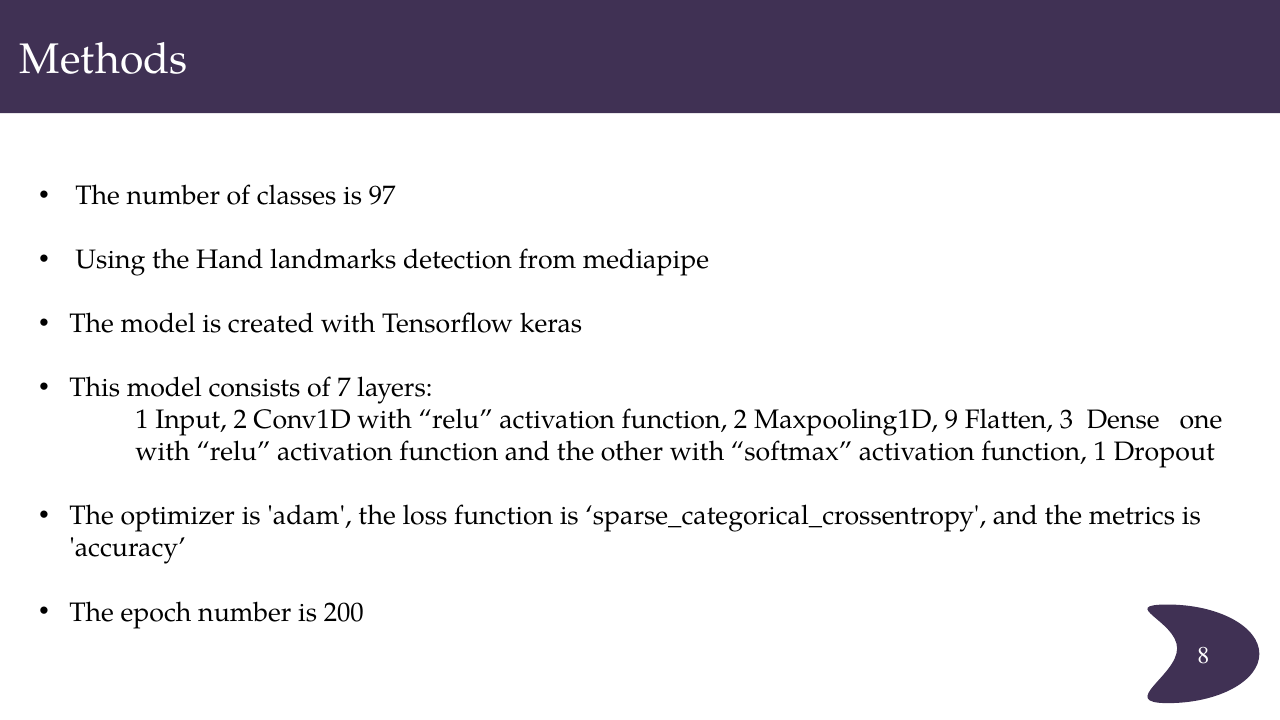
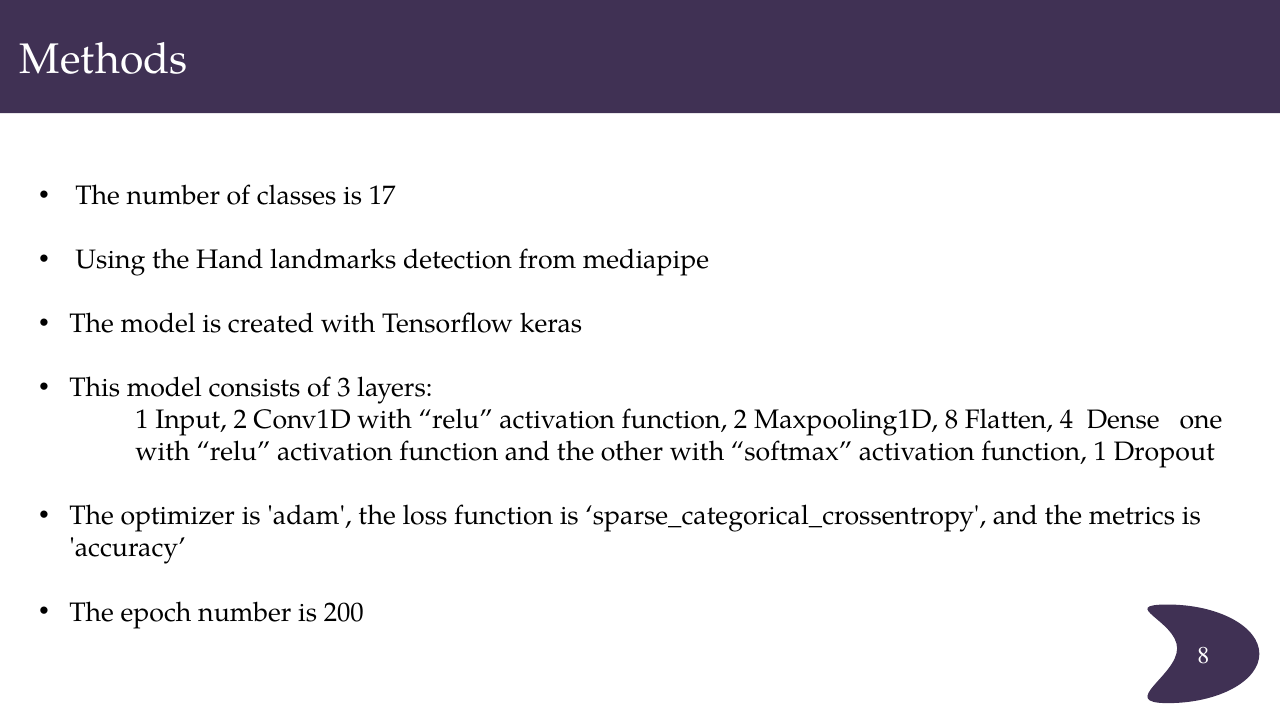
97: 97 -> 17
7: 7 -> 3
Maxpooling1D 9: 9 -> 8
3: 3 -> 4
